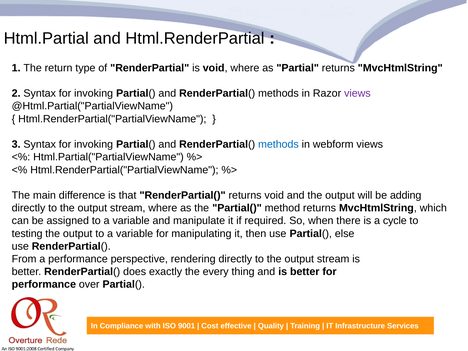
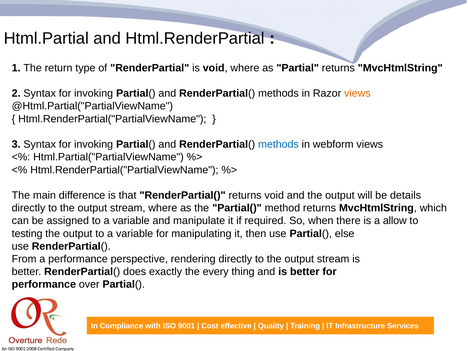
views at (357, 93) colour: purple -> orange
adding: adding -> details
cycle: cycle -> allow
